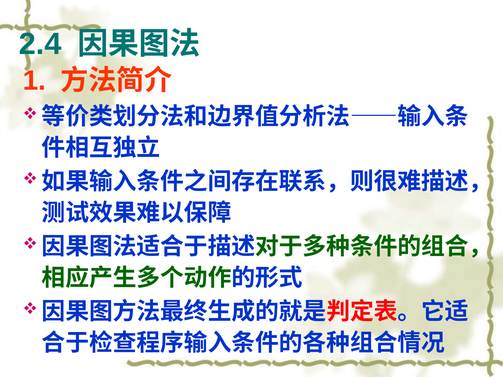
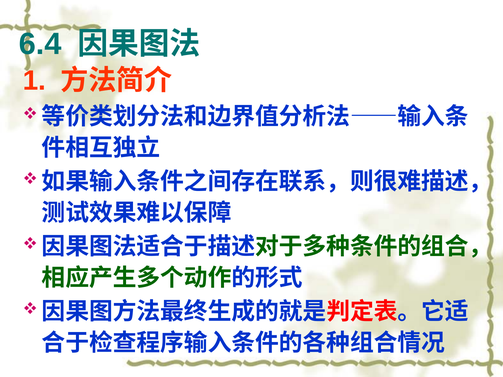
2.4: 2.4 -> 6.4
